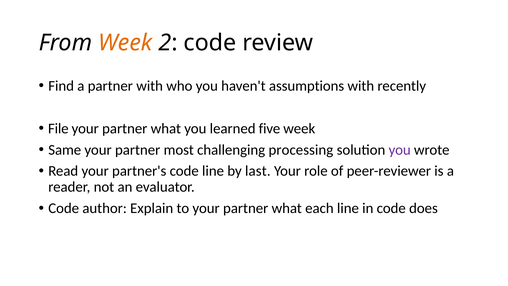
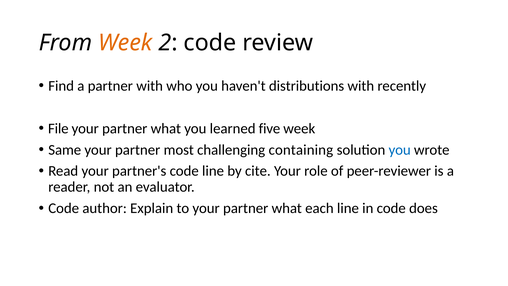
assumptions: assumptions -> distributions
processing: processing -> containing
you at (400, 150) colour: purple -> blue
last: last -> cite
